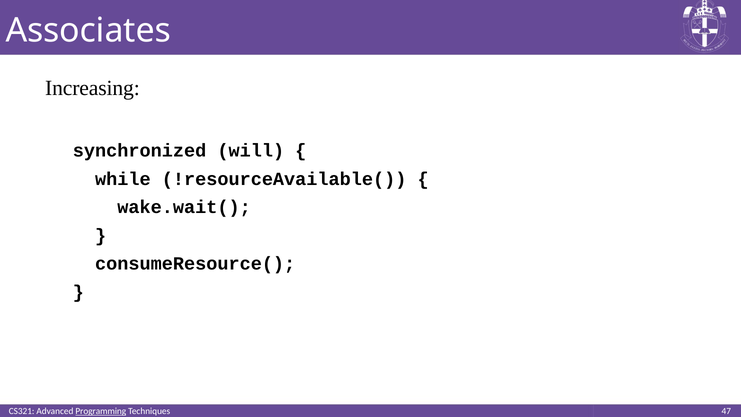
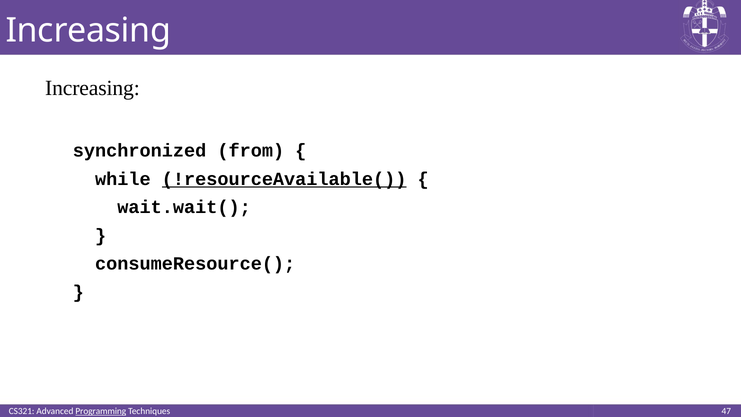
Associates at (88, 30): Associates -> Increasing
will: will -> from
!resourceAvailable( underline: none -> present
wake.wait(: wake.wait( -> wait.wait(
